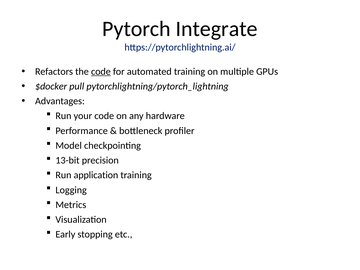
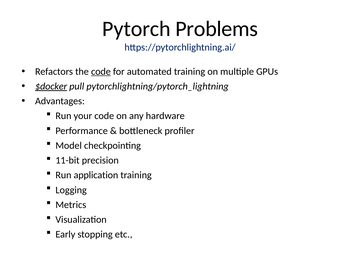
Integrate: Integrate -> Problems
$docker underline: none -> present
13-bit: 13-bit -> 11-bit
